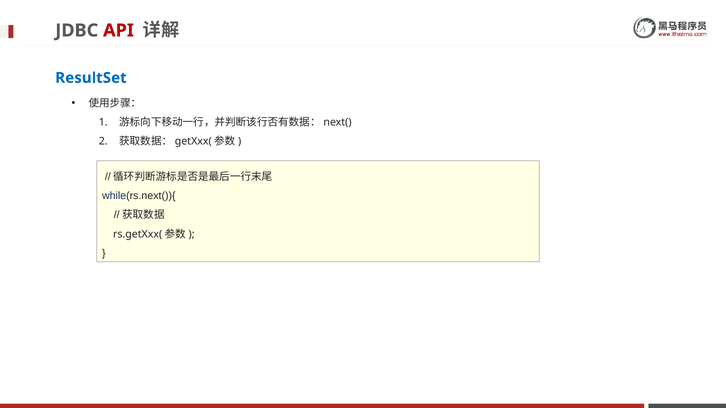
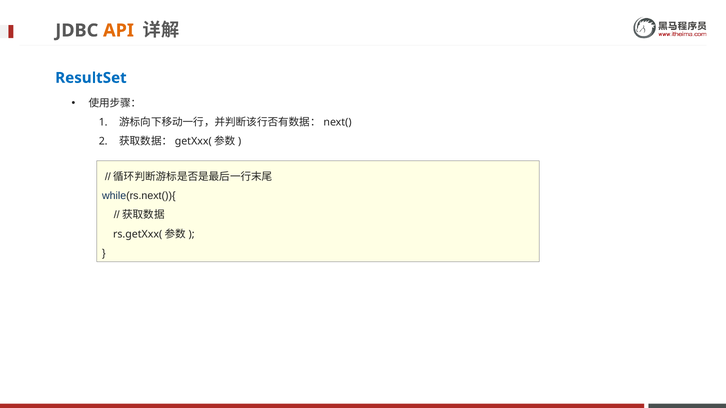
API colour: red -> orange
